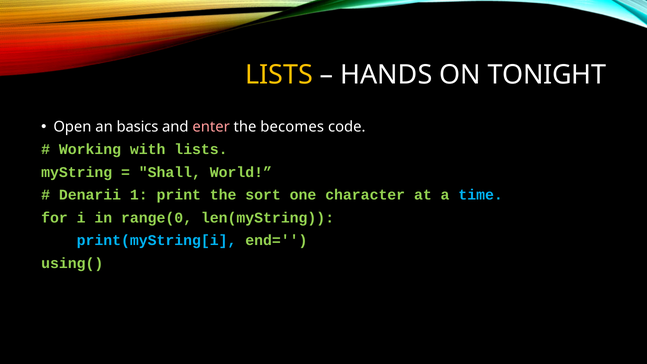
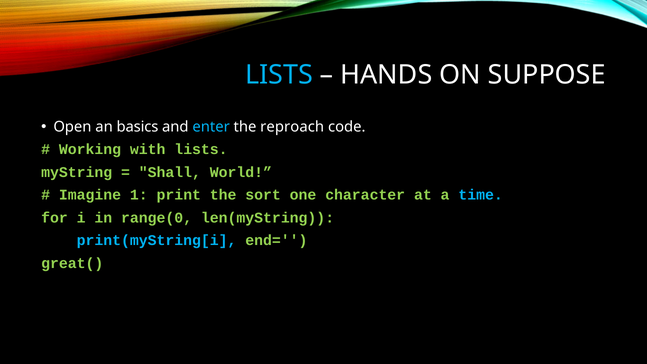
LISTS at (279, 75) colour: yellow -> light blue
TONIGHT: TONIGHT -> SUPPOSE
enter colour: pink -> light blue
becomes: becomes -> reproach
Denarii: Denarii -> Imagine
using(: using( -> great(
